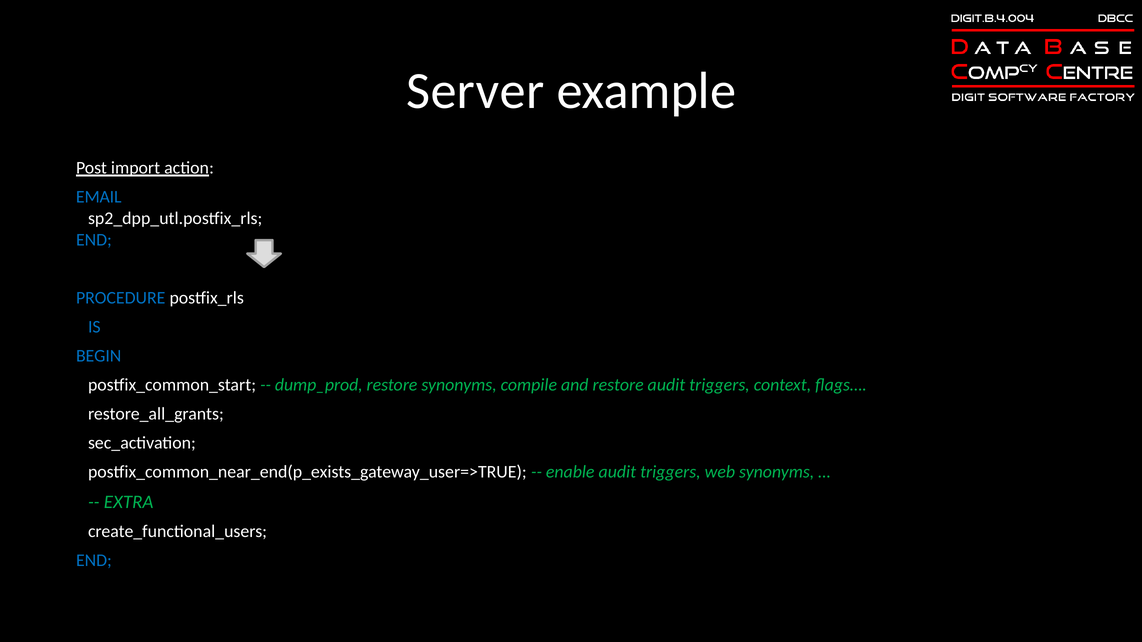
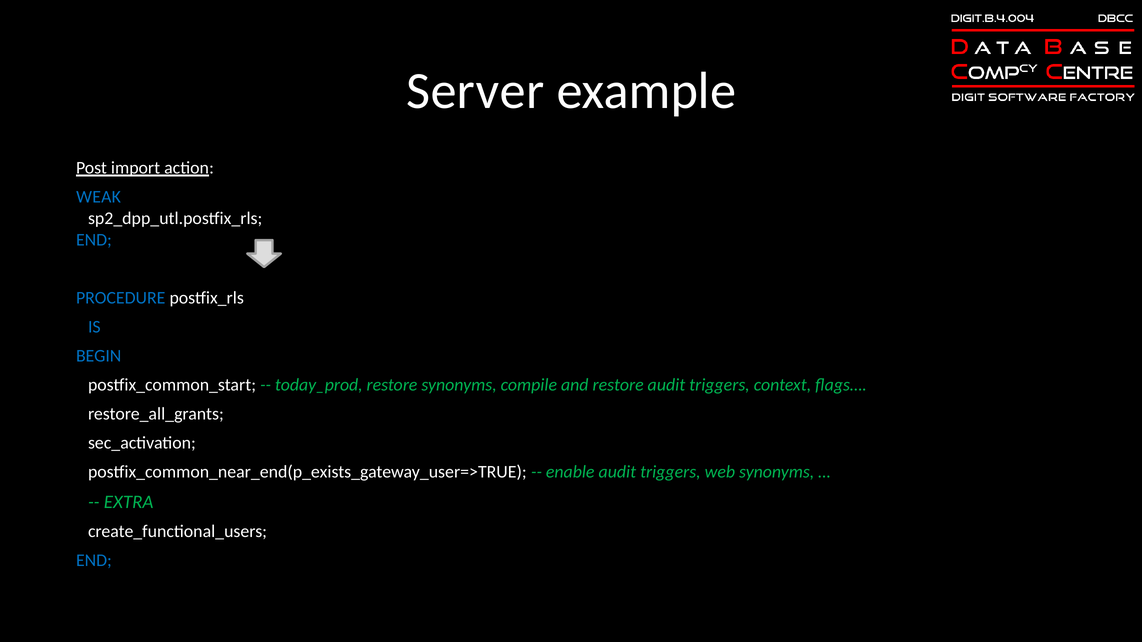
EMAIL: EMAIL -> WEAK
dump_prod: dump_prod -> today_prod
